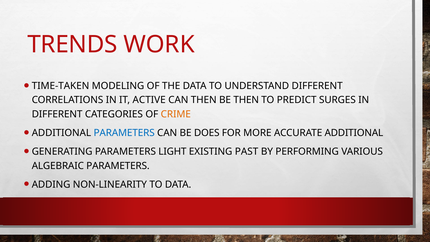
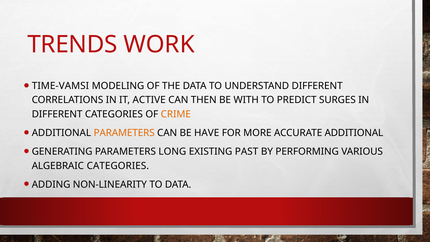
TIME-TAKEN: TIME-TAKEN -> TIME-VAMSI
BE THEN: THEN -> WITH
PARAMETERS at (124, 133) colour: blue -> orange
DOES: DOES -> HAVE
LIGHT: LIGHT -> LONG
ALGEBRAIC PARAMETERS: PARAMETERS -> CATEGORIES
